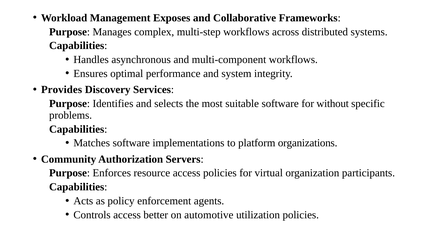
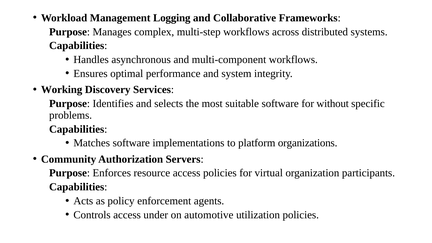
Exposes: Exposes -> Logging
Provides: Provides -> Working
better: better -> under
